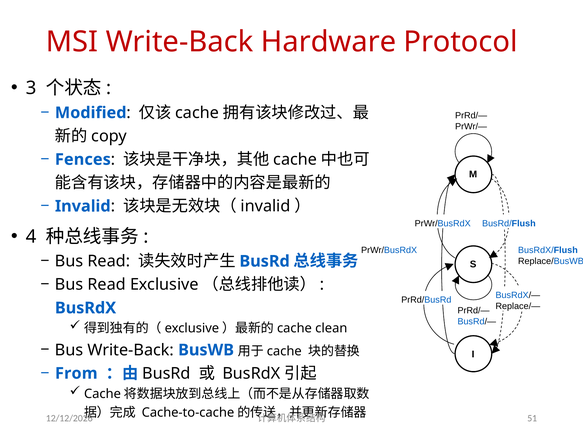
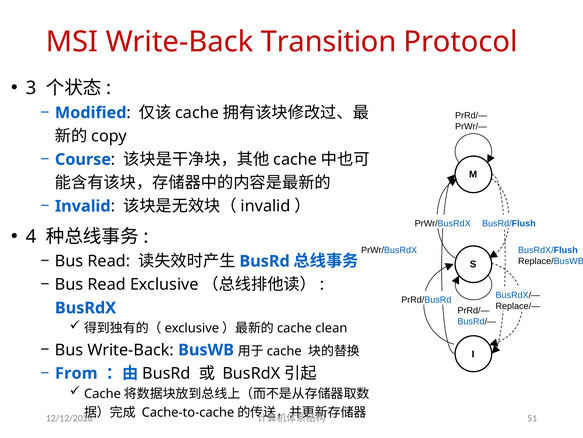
Hardware: Hardware -> Transition
Fences: Fences -> Course
